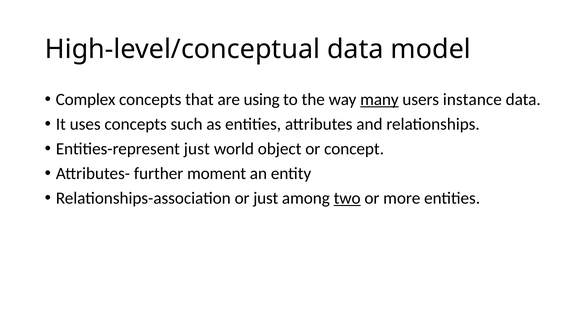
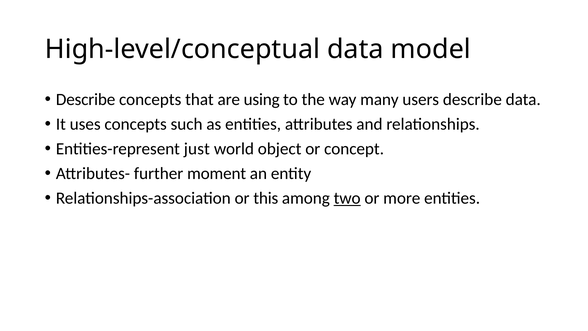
Complex at (86, 99): Complex -> Describe
many underline: present -> none
users instance: instance -> describe
or just: just -> this
